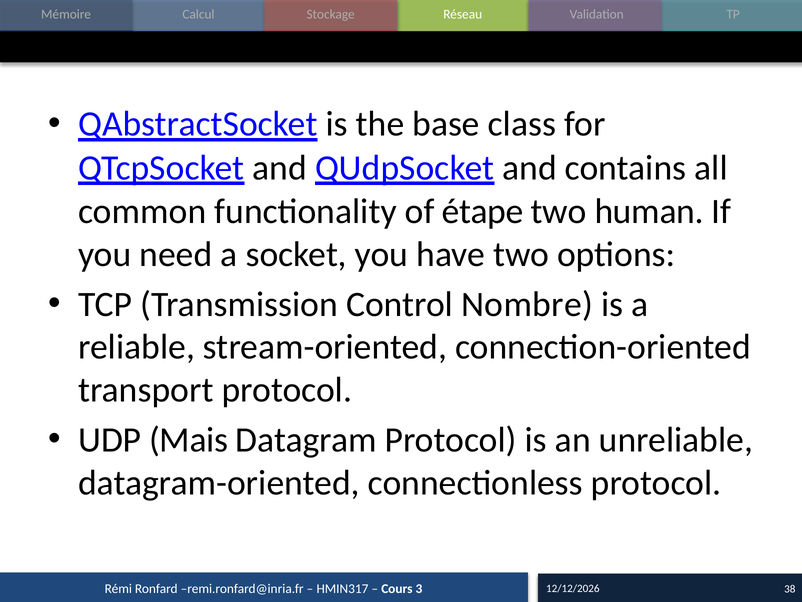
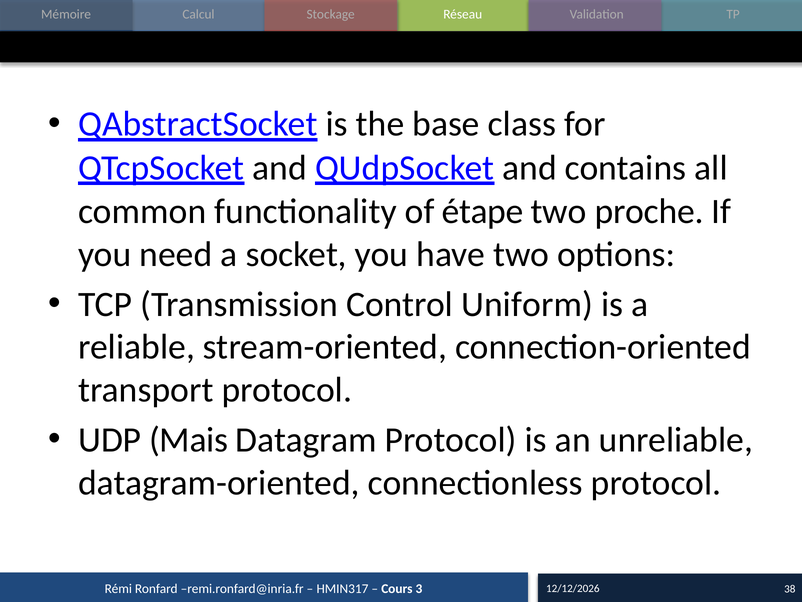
human: human -> proche
Nombre: Nombre -> Uniform
